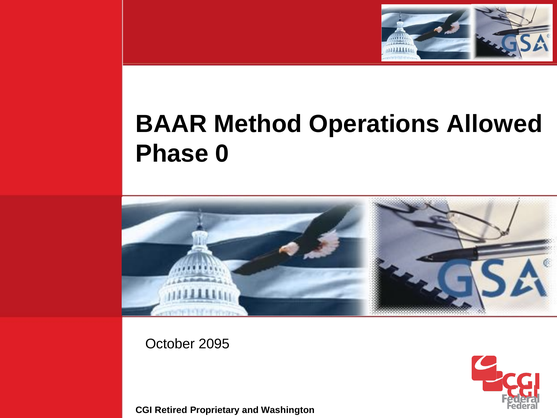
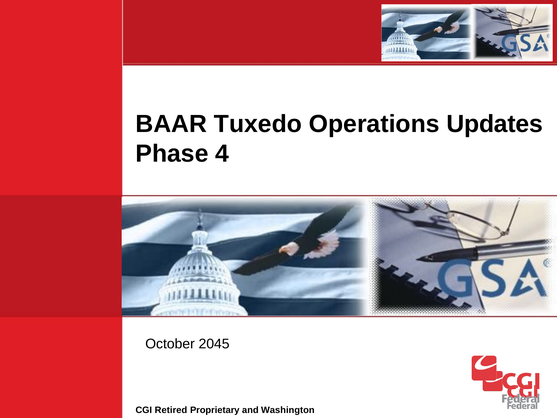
Method: Method -> Tuxedo
Allowed: Allowed -> Updates
0: 0 -> 4
2095: 2095 -> 2045
